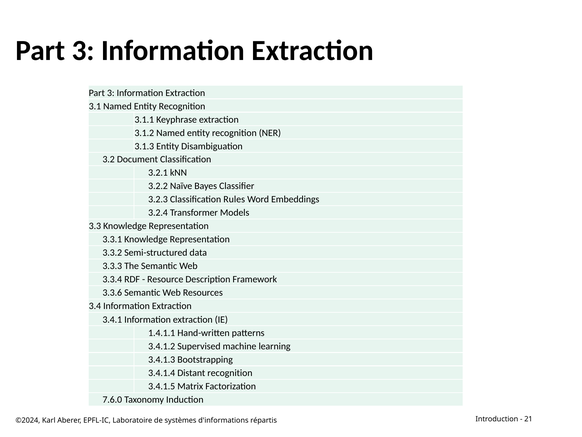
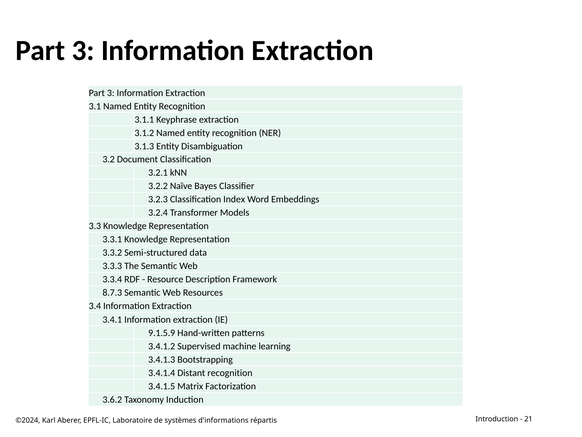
Rules: Rules -> Index
3.3.6: 3.3.6 -> 8.7.3
1.4.1.1: 1.4.1.1 -> 9.1.5.9
7.6.0: 7.6.0 -> 3.6.2
